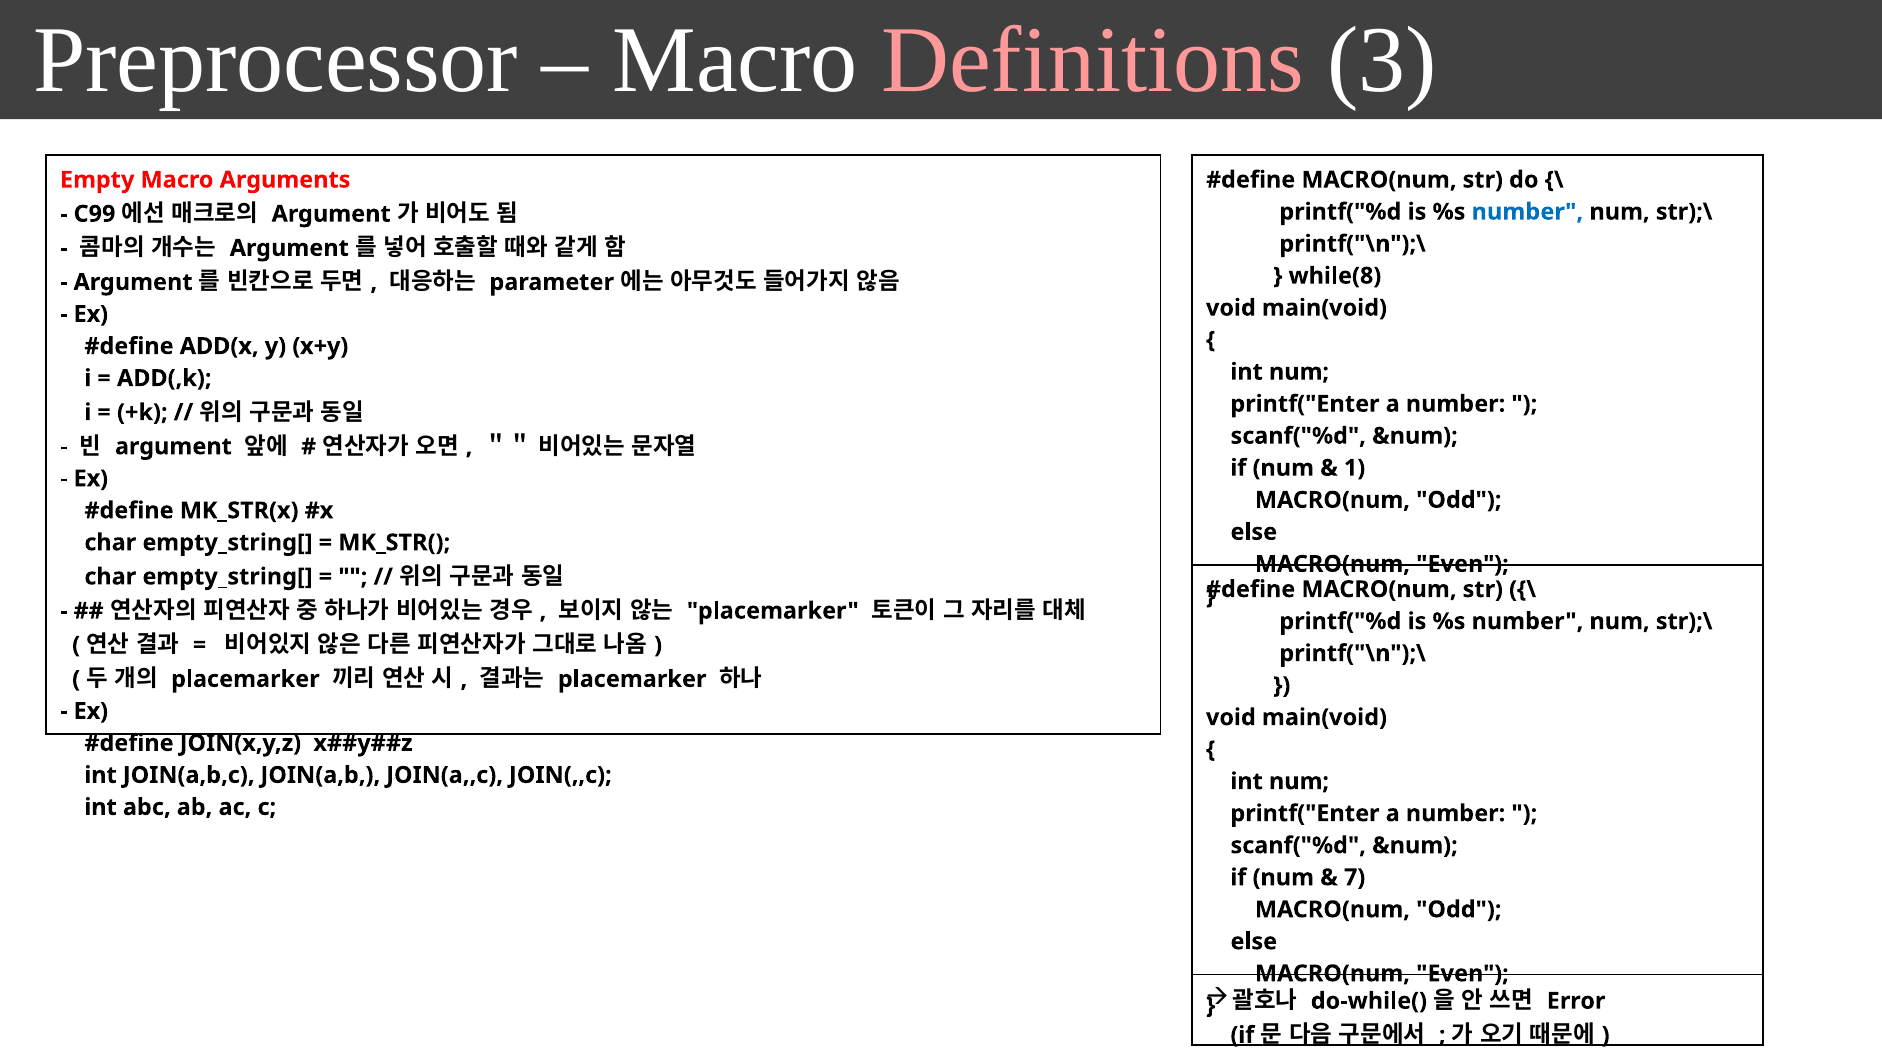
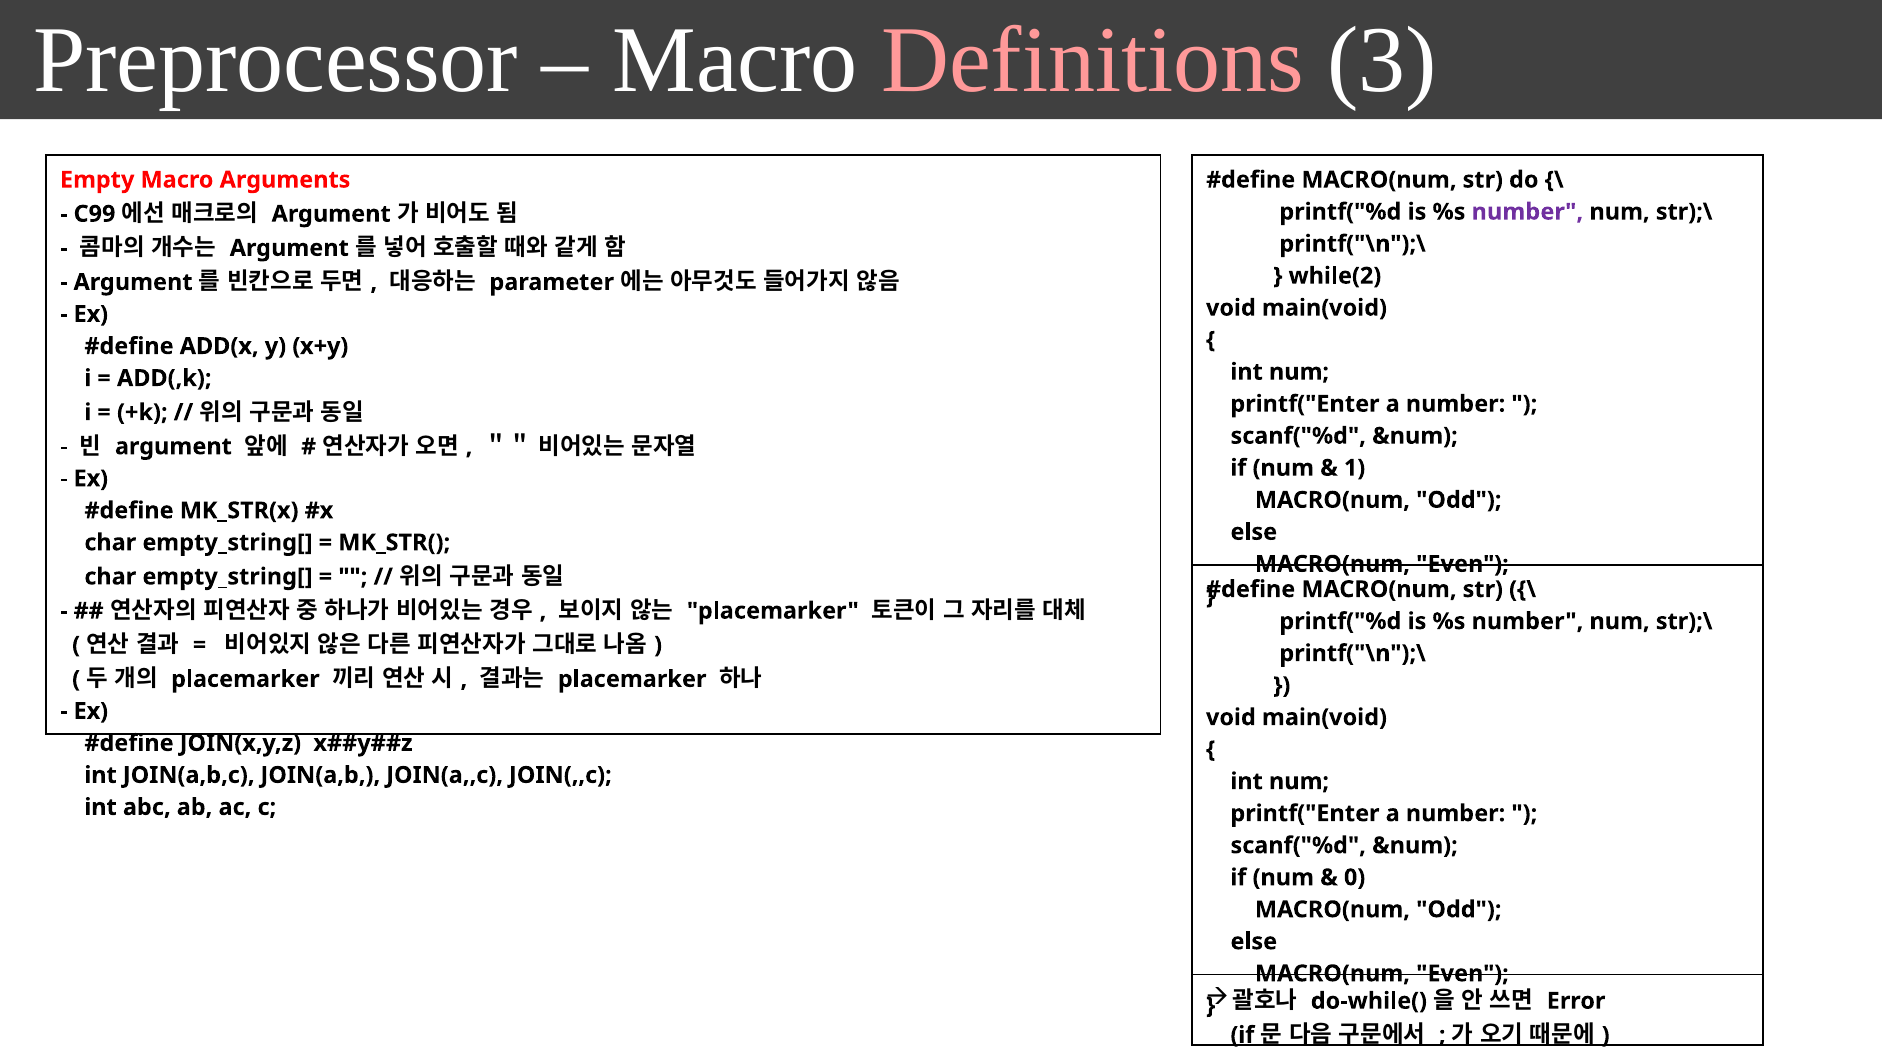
number at (1527, 212) colour: blue -> purple
while(8: while(8 -> while(2
7: 7 -> 0
